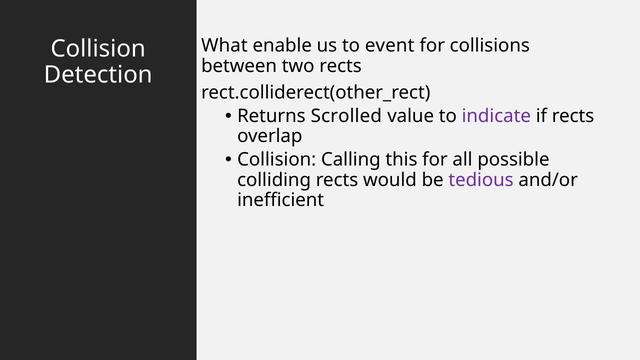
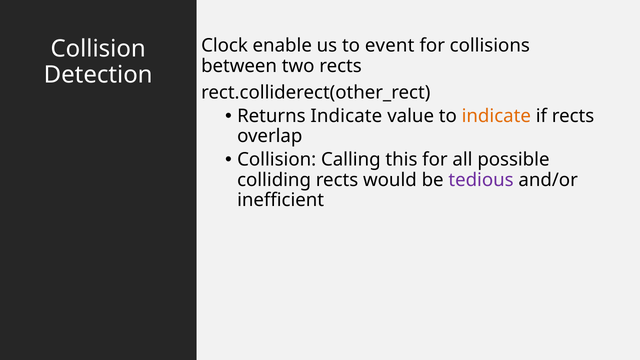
What: What -> Clock
Returns Scrolled: Scrolled -> Indicate
indicate at (496, 116) colour: purple -> orange
